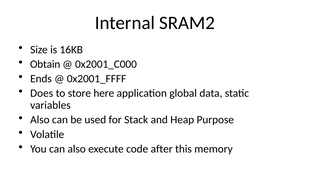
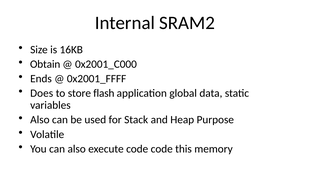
here: here -> flash
code after: after -> code
